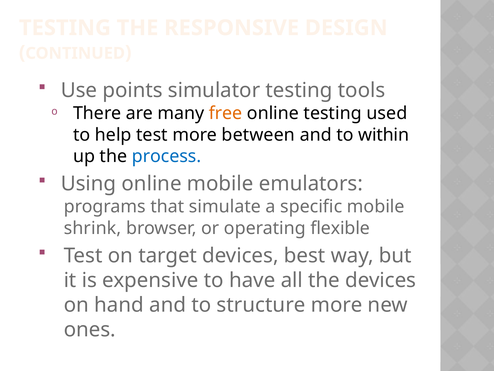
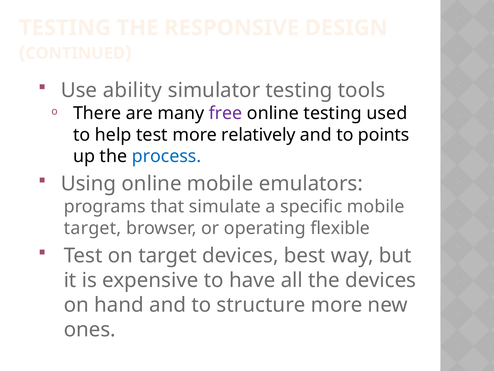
points: points -> ability
free colour: orange -> purple
between: between -> relatively
within: within -> points
shrink at (93, 228): shrink -> target
